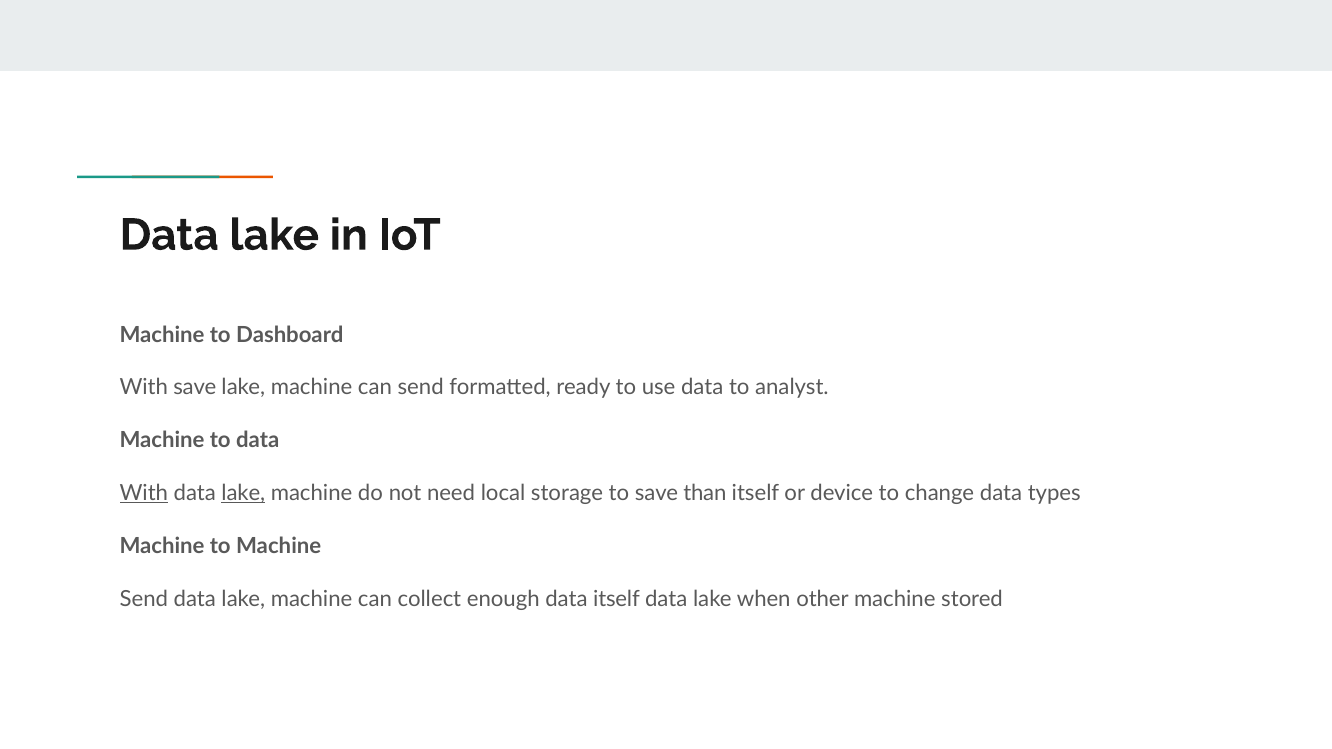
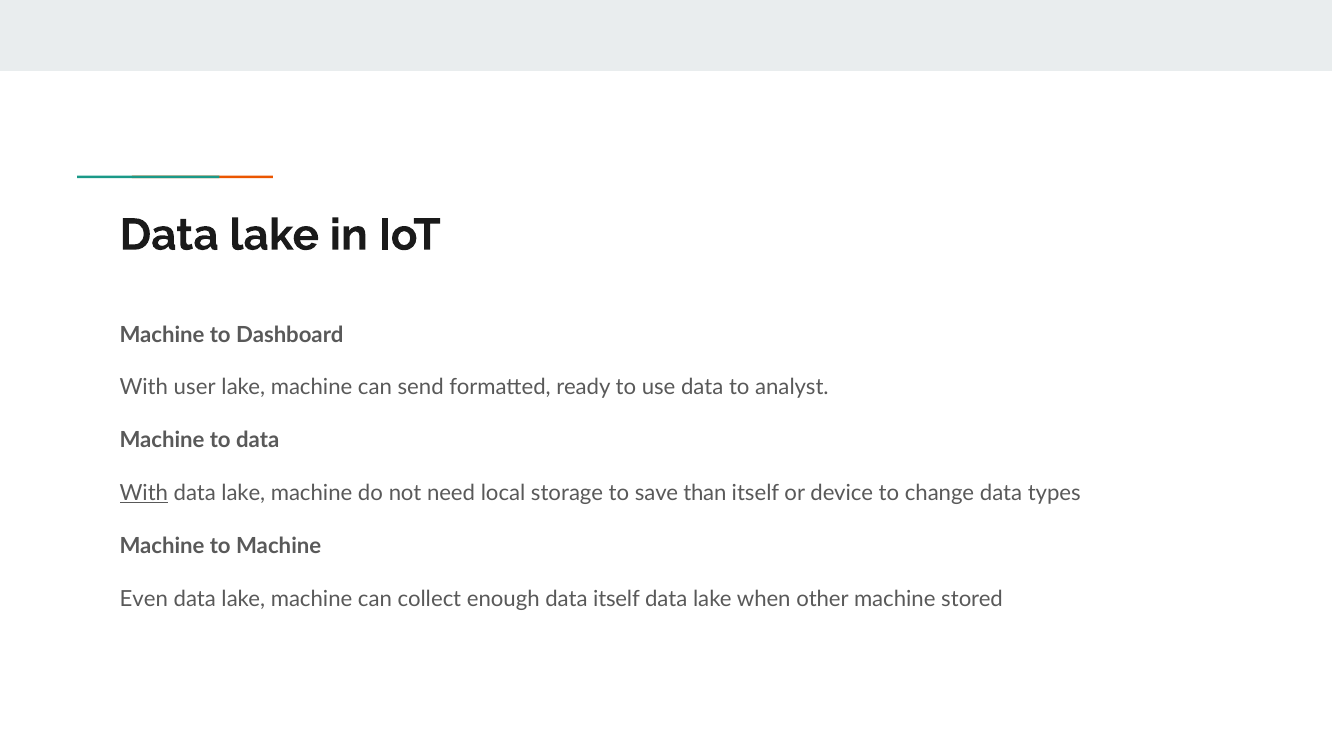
With save: save -> user
lake at (243, 493) underline: present -> none
Send at (144, 599): Send -> Even
